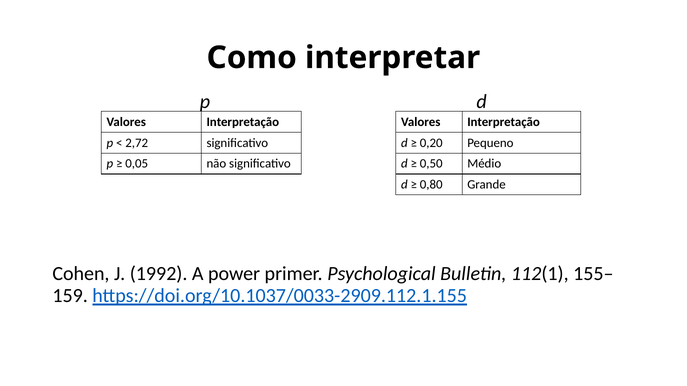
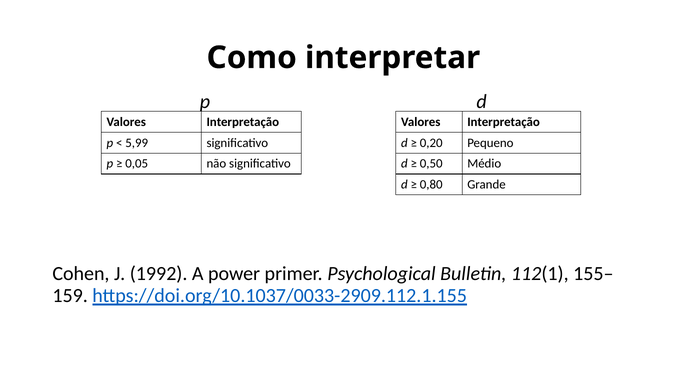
2,72: 2,72 -> 5,99
